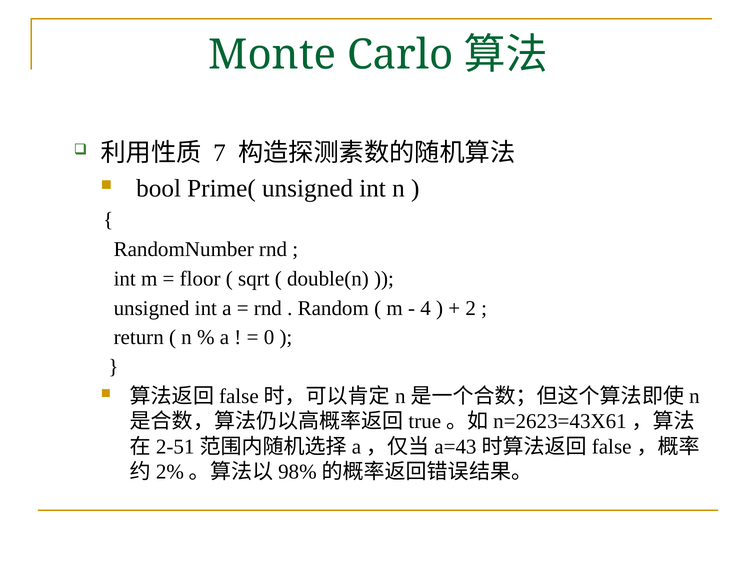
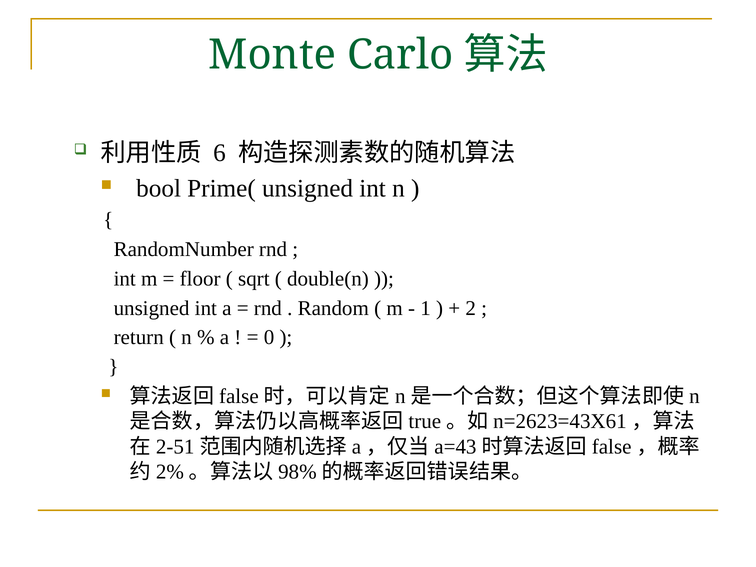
7: 7 -> 6
4: 4 -> 1
